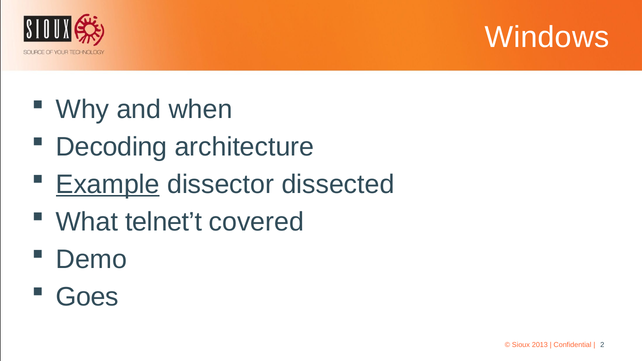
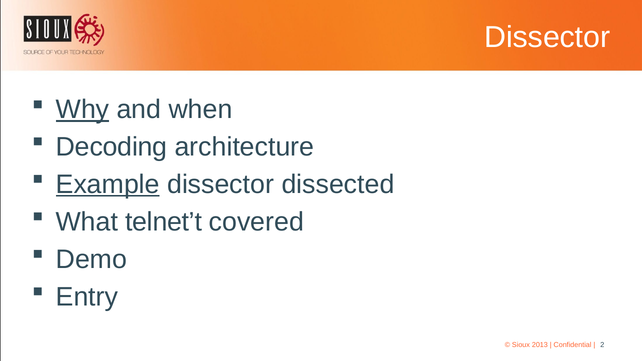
Windows at (547, 37): Windows -> Dissector
Why underline: none -> present
Goes: Goes -> Entry
